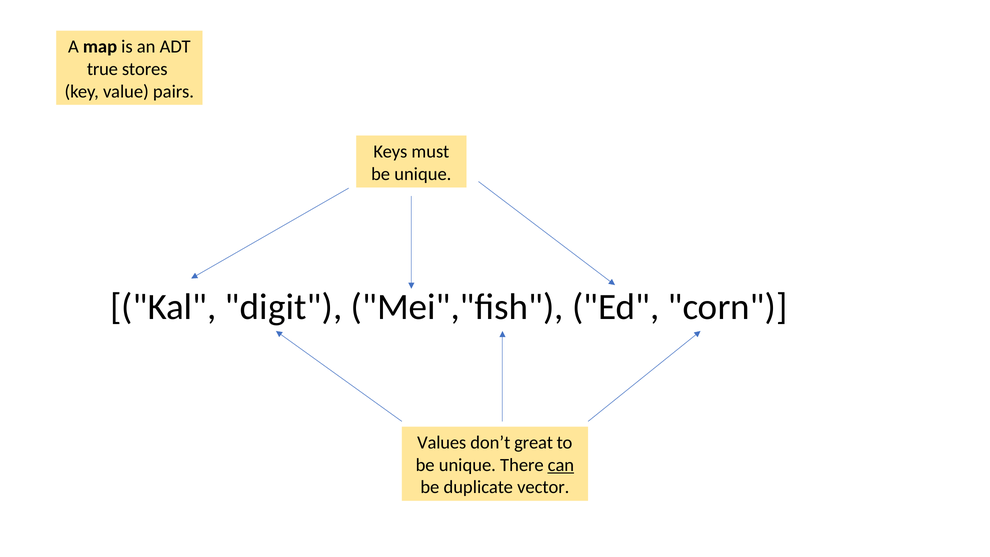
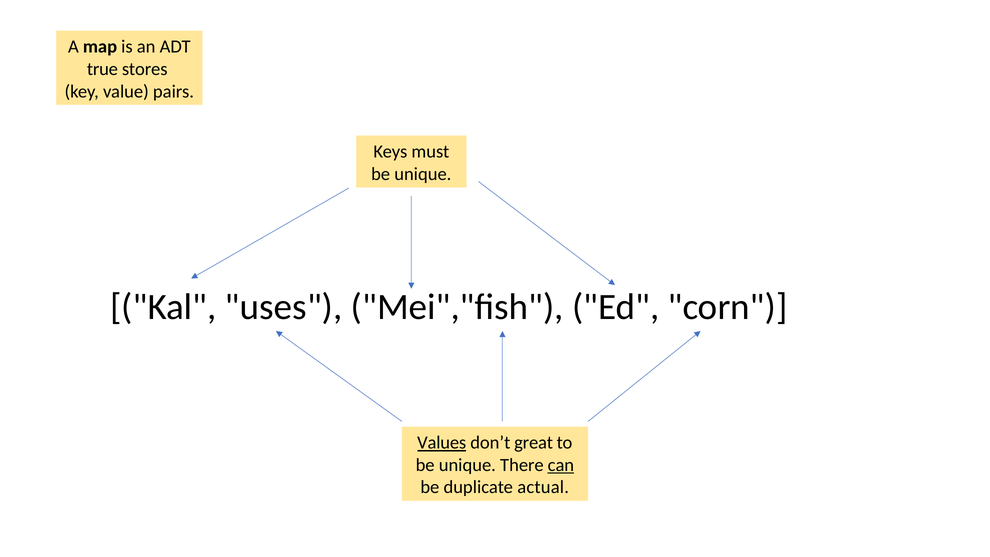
digit: digit -> uses
Values underline: none -> present
vector: vector -> actual
